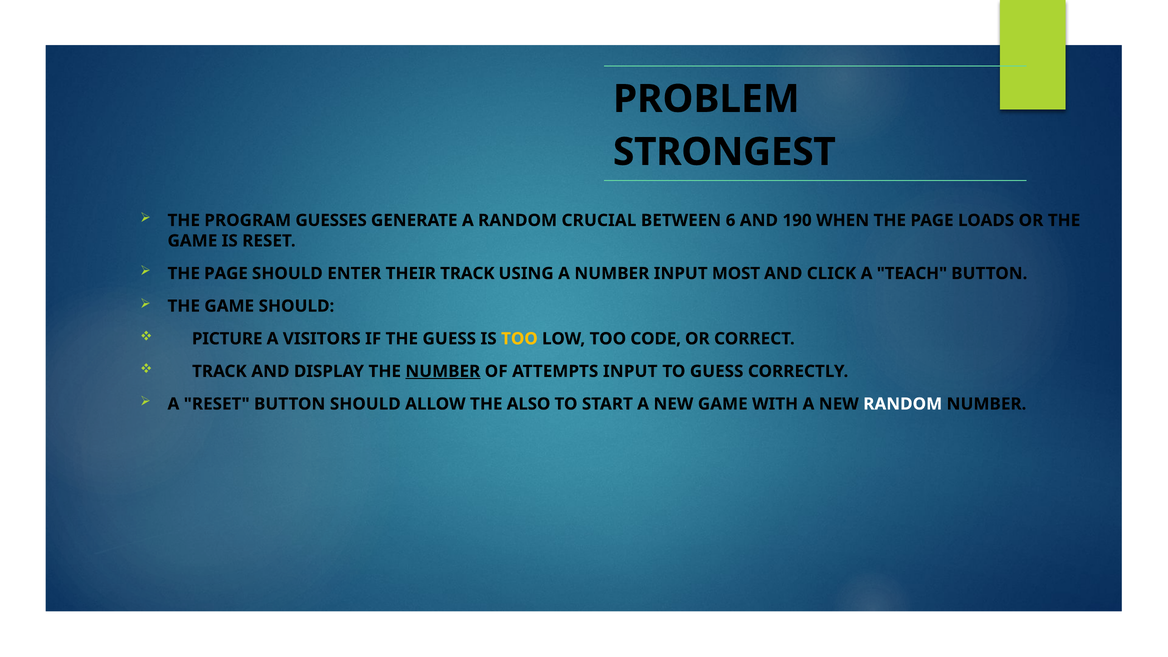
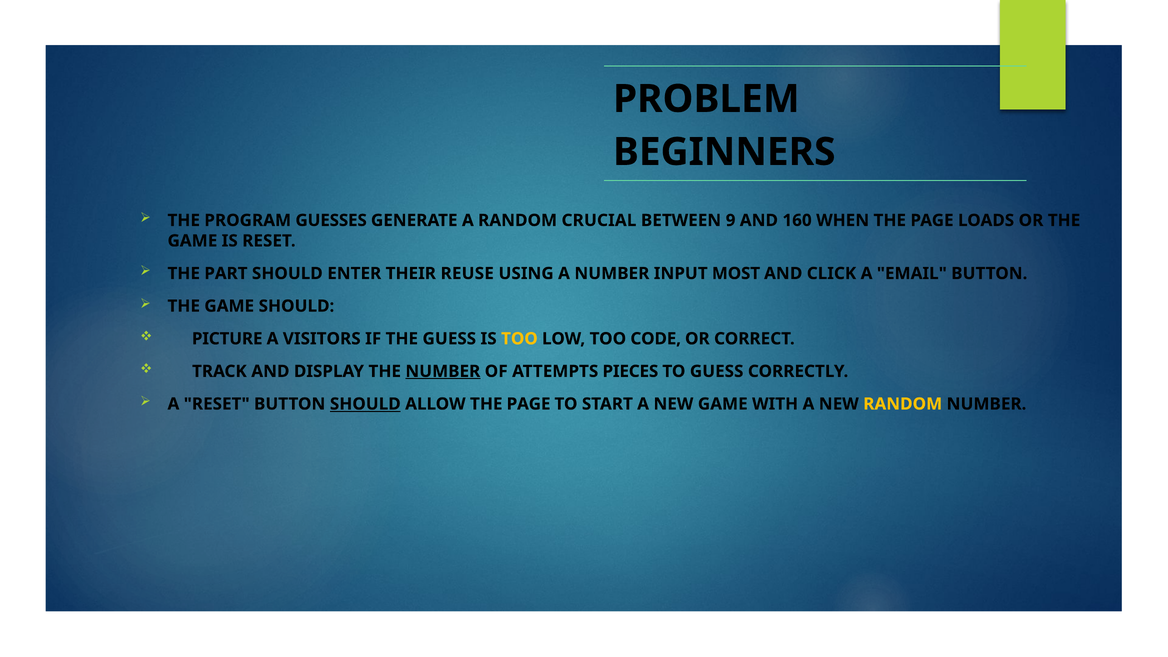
STRONGEST: STRONGEST -> BEGINNERS
6: 6 -> 9
190: 190 -> 160
PAGE at (226, 273): PAGE -> PART
THEIR TRACK: TRACK -> REUSE
TEACH: TEACH -> EMAIL
ATTEMPTS INPUT: INPUT -> PIECES
SHOULD at (365, 404) underline: none -> present
ALLOW THE ALSO: ALSO -> PAGE
RANDOM at (903, 404) colour: white -> yellow
